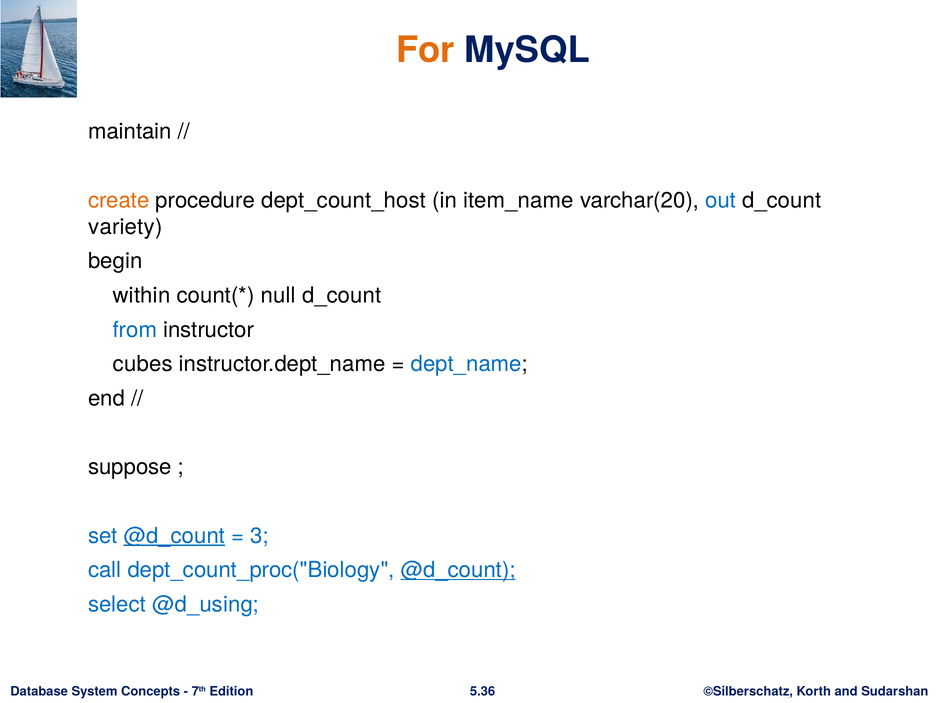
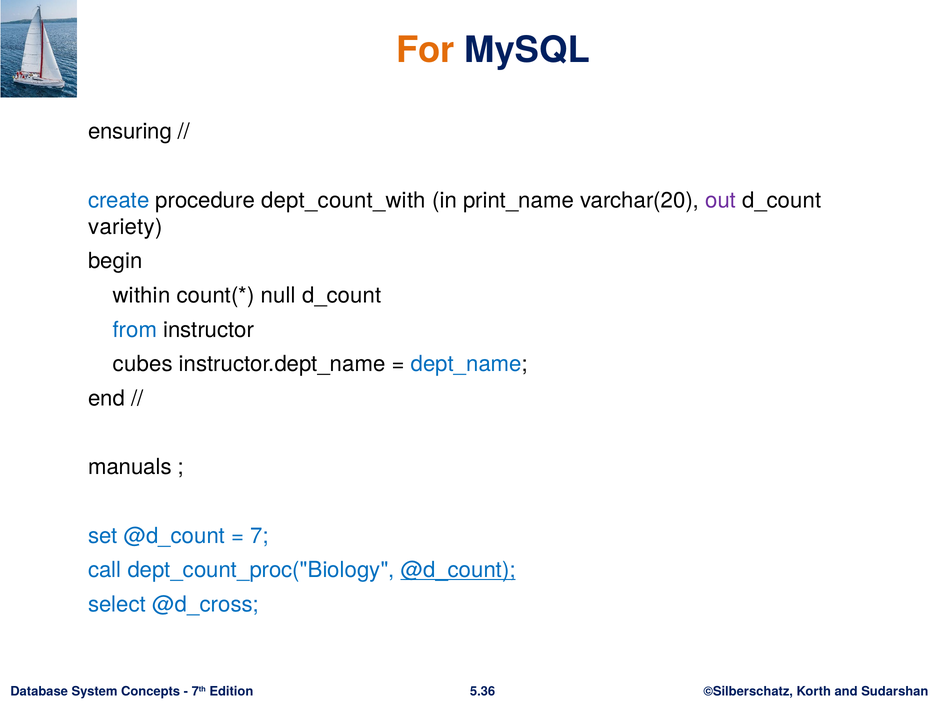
maintain: maintain -> ensuring
create colour: orange -> blue
dept_count_host: dept_count_host -> dept_count_with
item_name: item_name -> print_name
out colour: blue -> purple
suppose: suppose -> manuals
@d_count at (174, 536) underline: present -> none
3: 3 -> 7
@d_using: @d_using -> @d_cross
